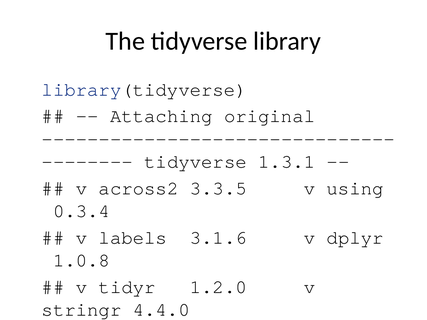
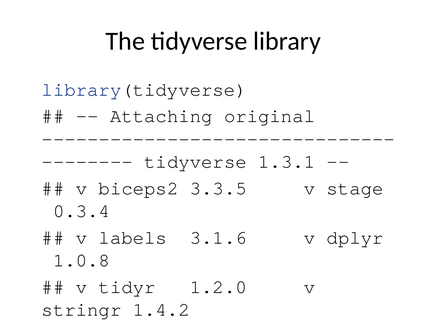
across2: across2 -> biceps2
using: using -> stage
4.4.0: 4.4.0 -> 1.4.2
